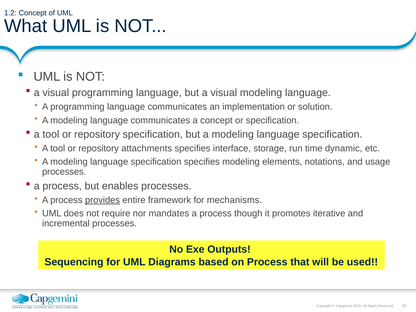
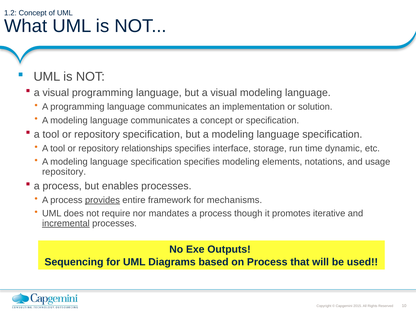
attachments: attachments -> relationships
processes at (64, 172): processes -> repository
incremental underline: none -> present
